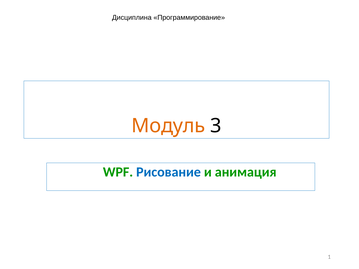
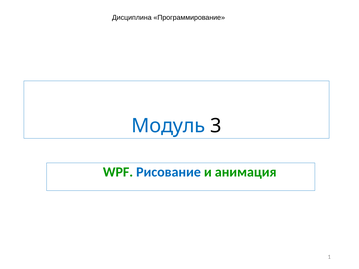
Модуль colour: orange -> blue
